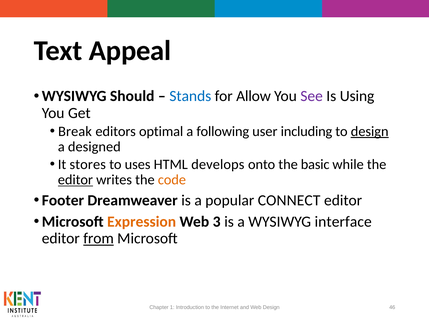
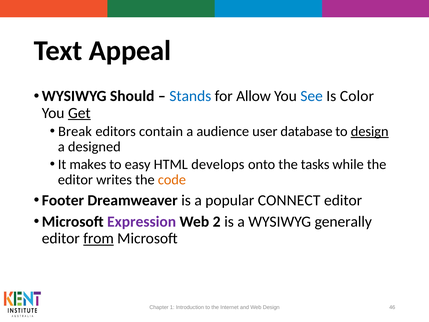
See colour: purple -> blue
Using: Using -> Color
Get underline: none -> present
optimal: optimal -> contain
following: following -> audience
including: including -> database
stores: stores -> makes
uses: uses -> easy
basic: basic -> tasks
editor at (75, 180) underline: present -> none
Expression colour: orange -> purple
3: 3 -> 2
interface: interface -> generally
